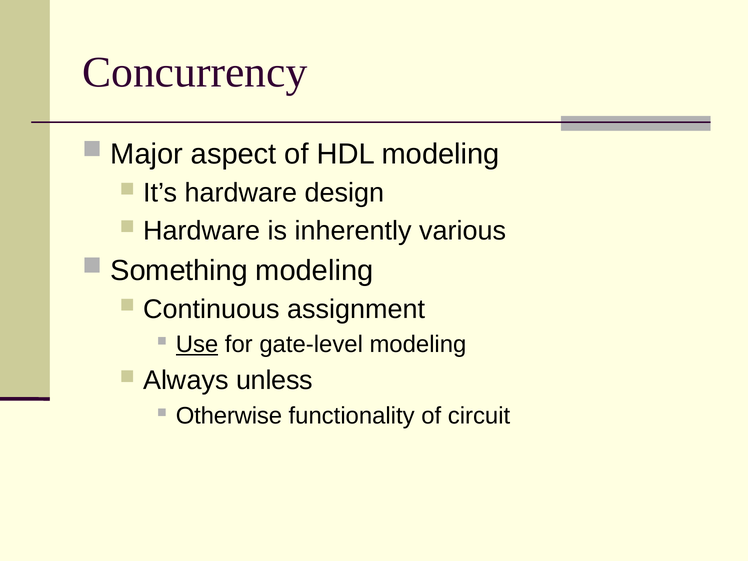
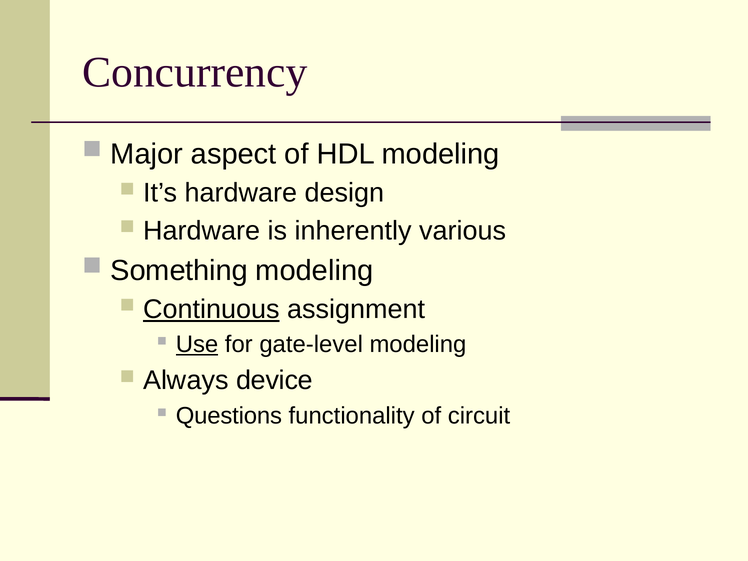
Continuous underline: none -> present
unless: unless -> device
Otherwise: Otherwise -> Questions
